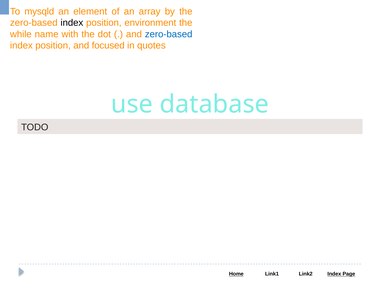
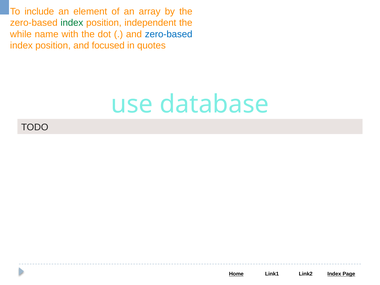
mysqld: mysqld -> include
index at (72, 23) colour: black -> green
environment: environment -> independent
